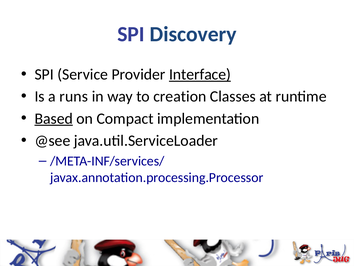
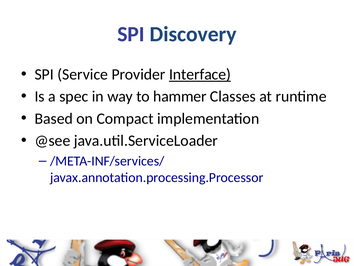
runs: runs -> spec
creation: creation -> hammer
Based underline: present -> none
